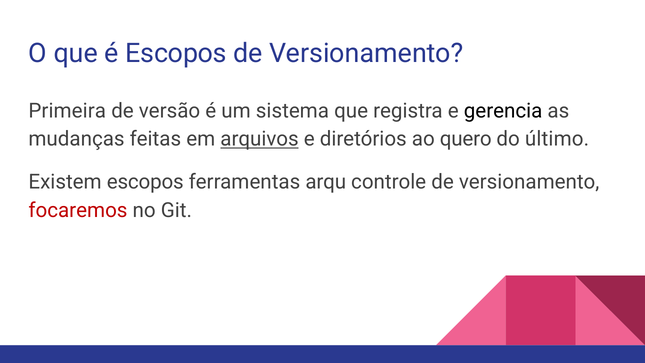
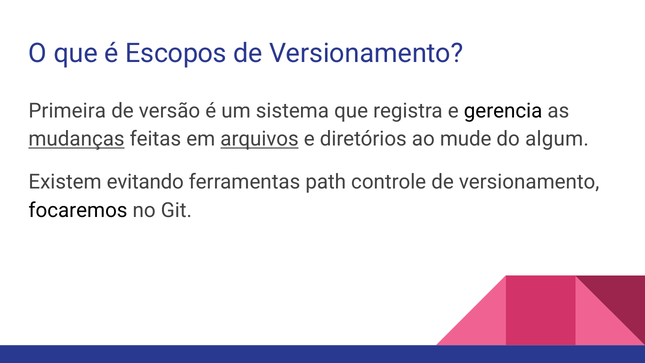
mudanças underline: none -> present
quero: quero -> mude
último: último -> algum
Existem escopos: escopos -> evitando
arqu: arqu -> path
focaremos colour: red -> black
